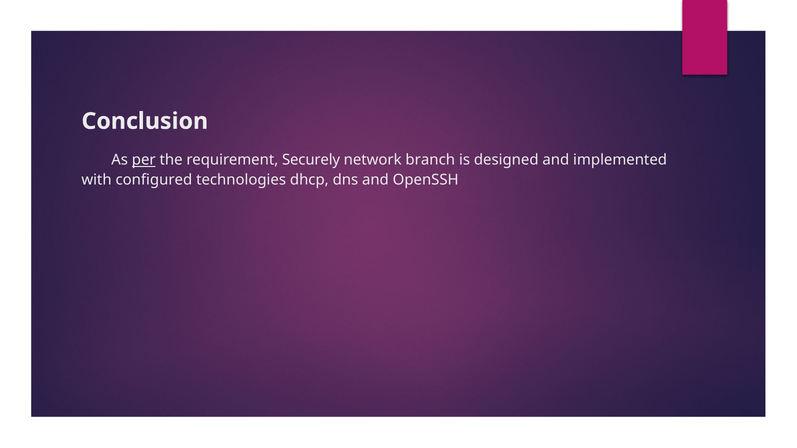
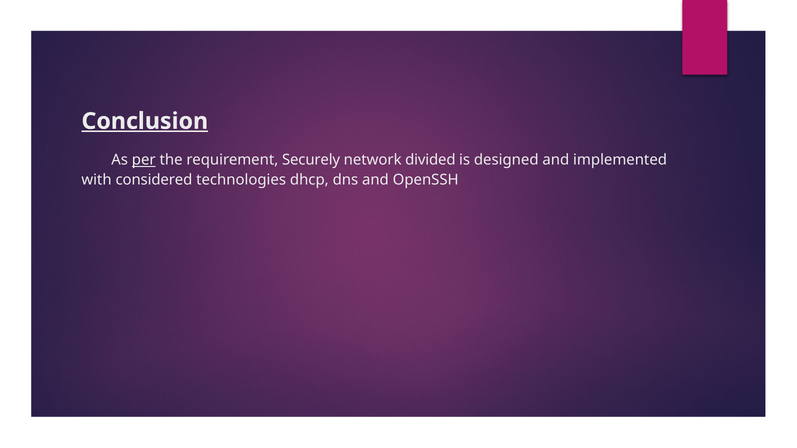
Conclusion underline: none -> present
branch: branch -> divided
configured: configured -> considered
